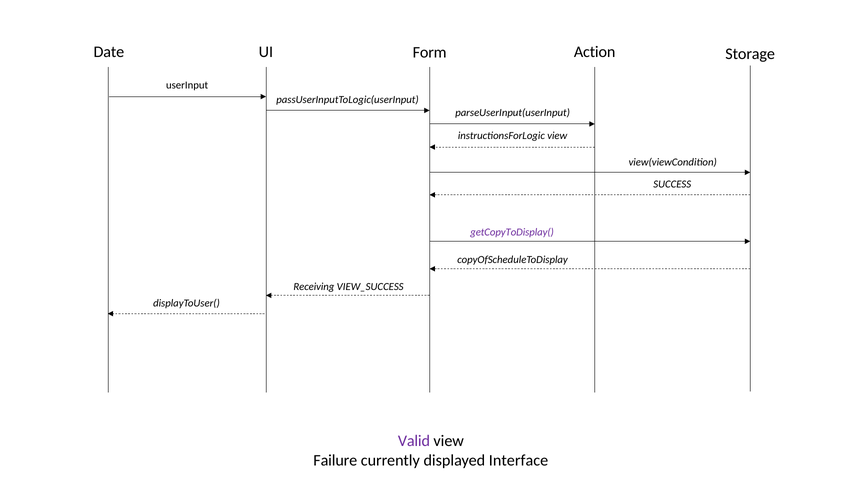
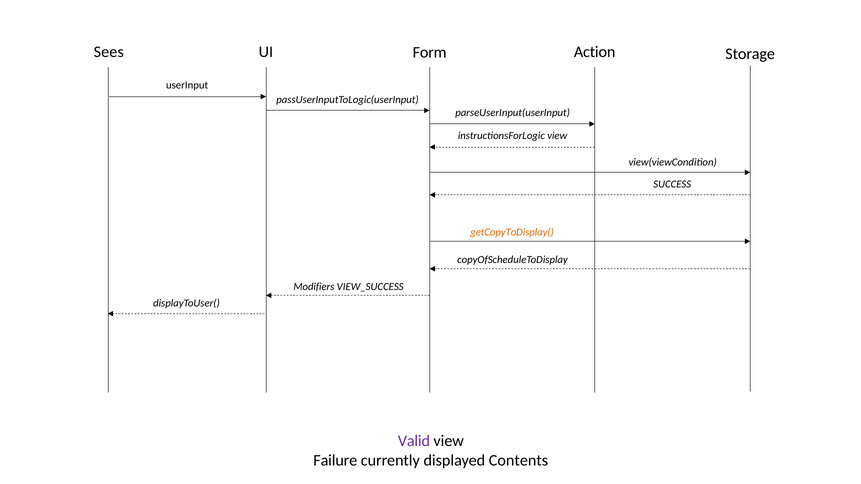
Date: Date -> Sees
getCopyToDisplay( colour: purple -> orange
Receiving: Receiving -> Modifiers
Interface: Interface -> Contents
